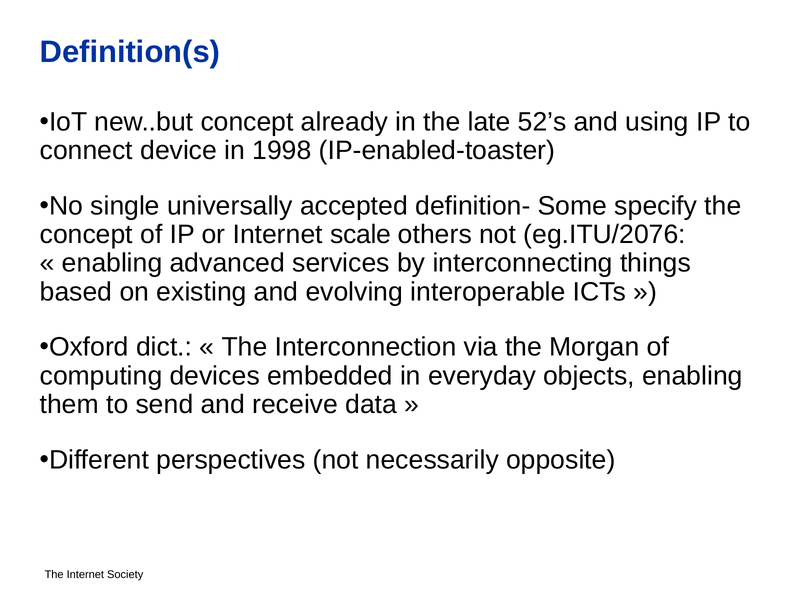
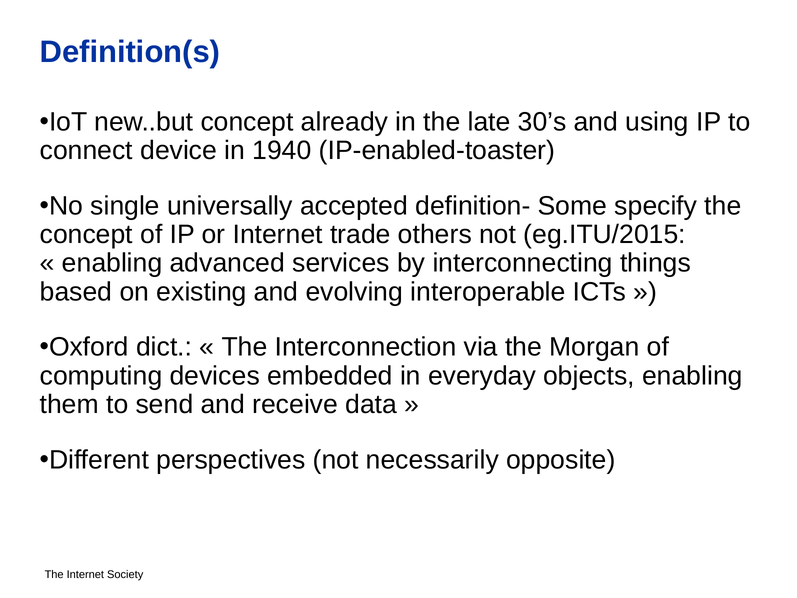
52’s: 52’s -> 30’s
1998: 1998 -> 1940
scale: scale -> trade
eg.ITU/2076: eg.ITU/2076 -> eg.ITU/2015
